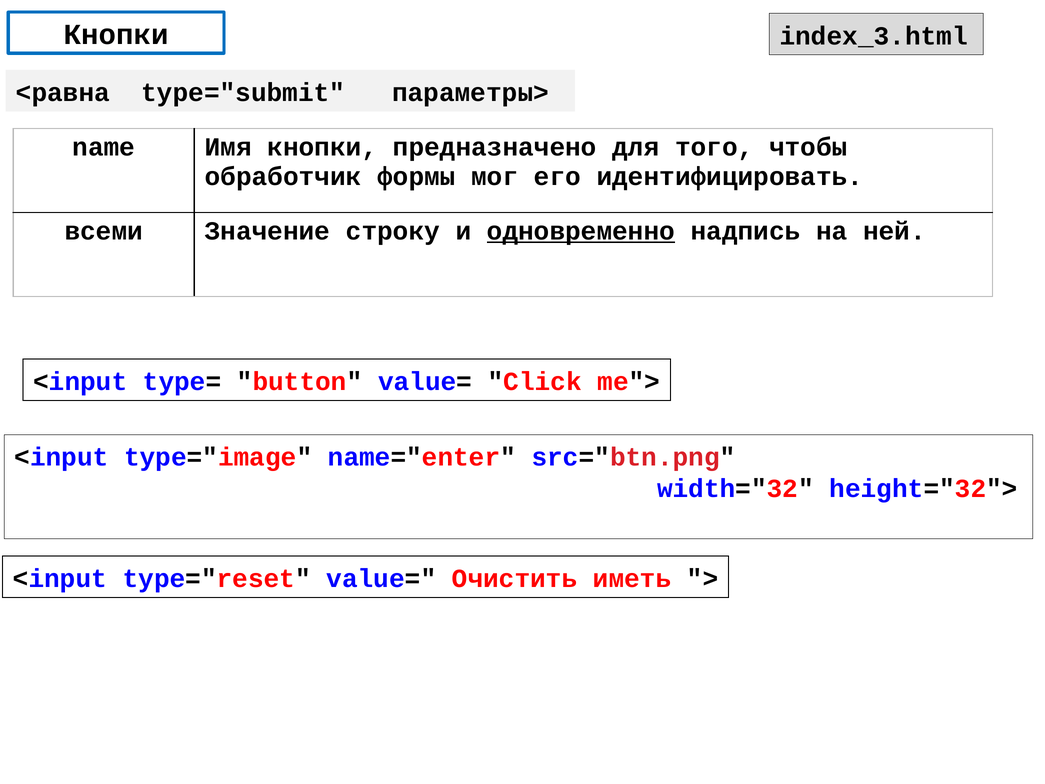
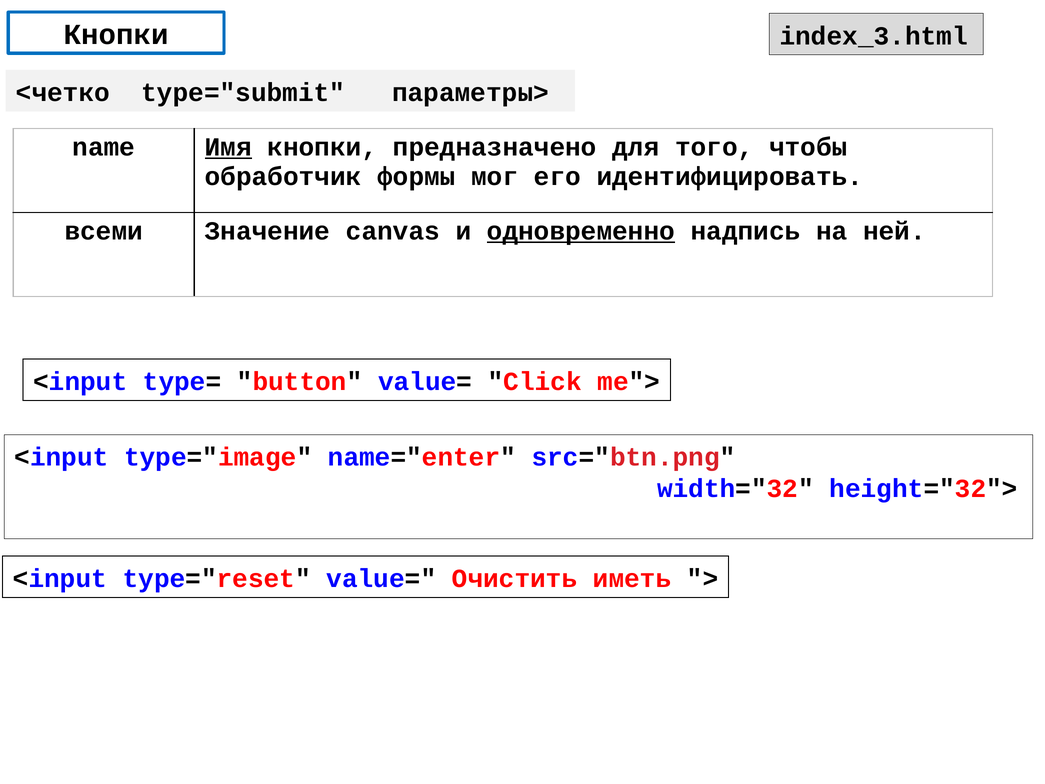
<равна: <равна -> <четко
Имя underline: none -> present
строку: строку -> canvas
